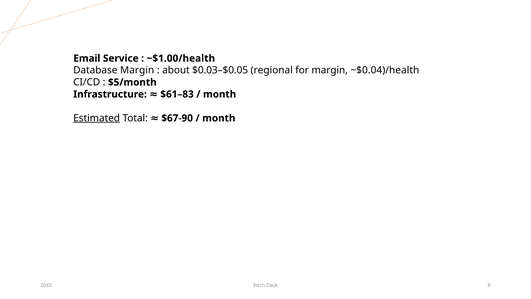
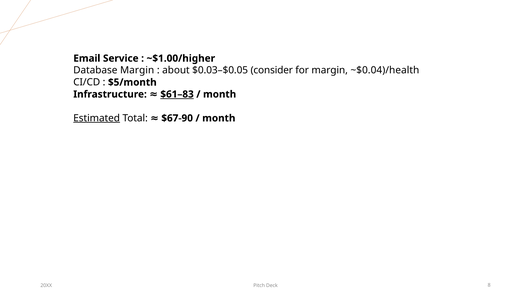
~$1.00/health: ~$1.00/health -> ~$1.00/higher
regional: regional -> consider
$61–83 underline: none -> present
